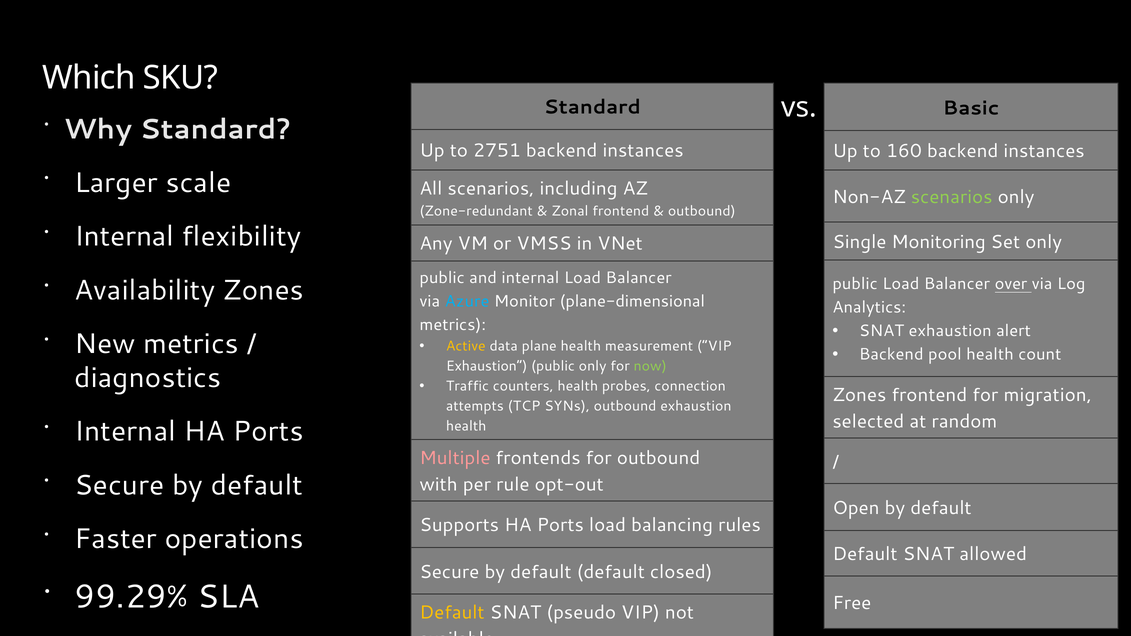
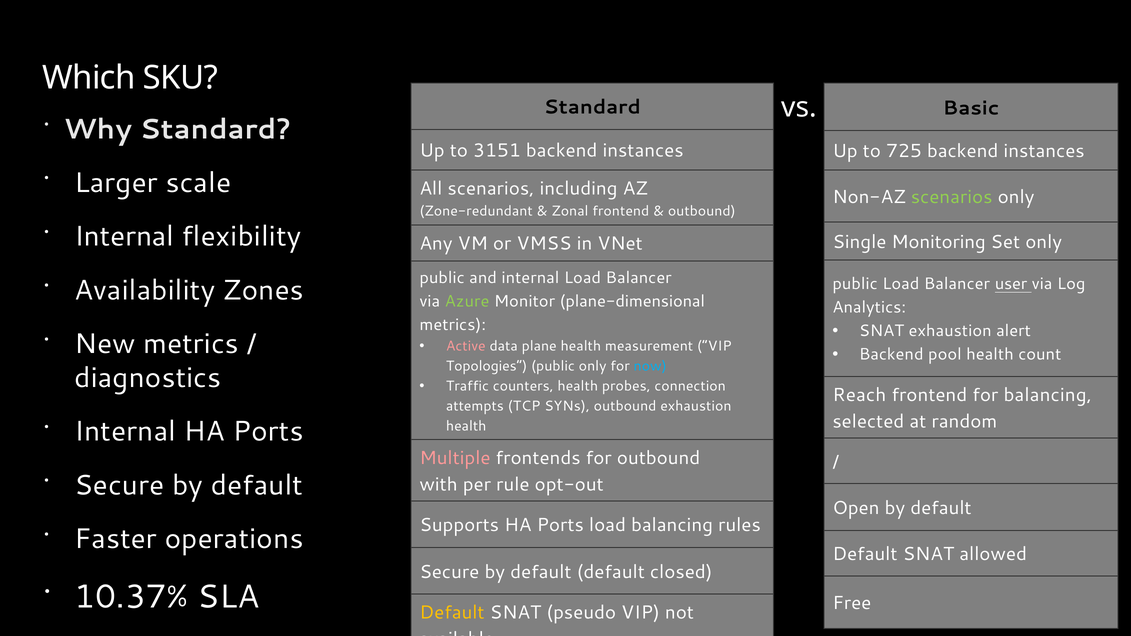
2751: 2751 -> 3151
160: 160 -> 725
over: over -> user
Azure colour: light blue -> light green
Active colour: yellow -> pink
Exhaustion at (487, 366): Exhaustion -> Topologies
now colour: light green -> light blue
Zones at (859, 395): Zones -> Reach
for migration: migration -> balancing
99.29%: 99.29% -> 10.37%
